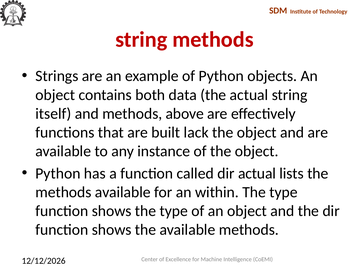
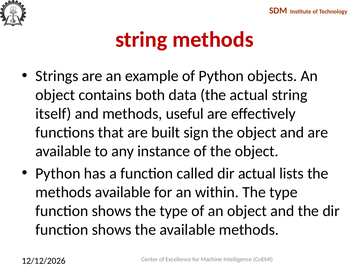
above: above -> useful
lack: lack -> sign
